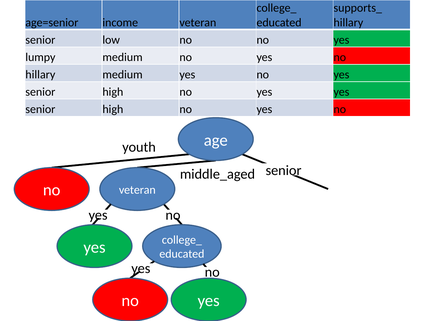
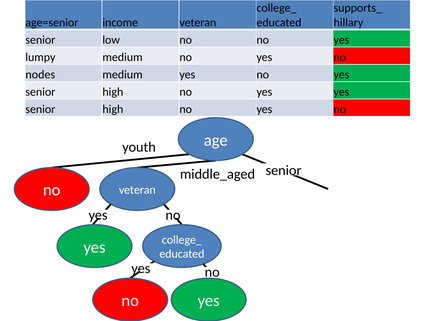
hillary at (40, 74): hillary -> nodes
